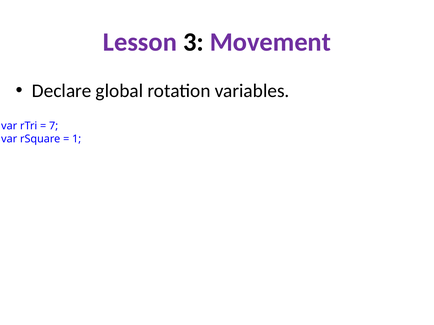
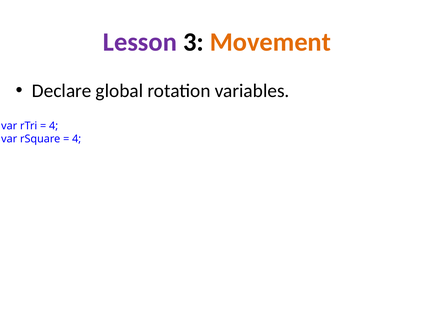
Movement colour: purple -> orange
7 at (54, 126): 7 -> 4
1 at (77, 139): 1 -> 4
